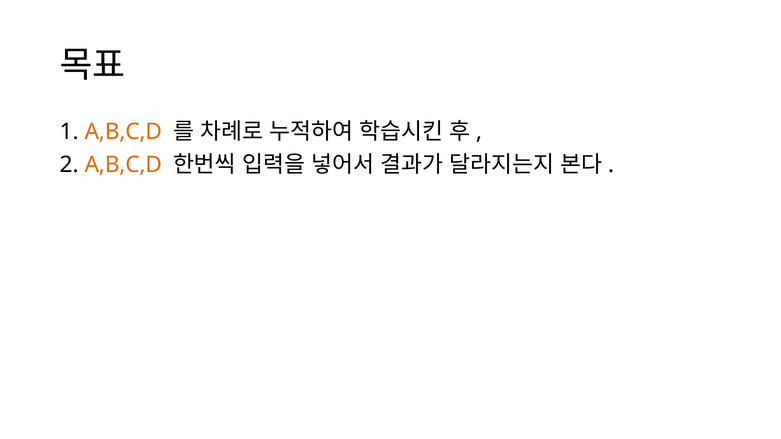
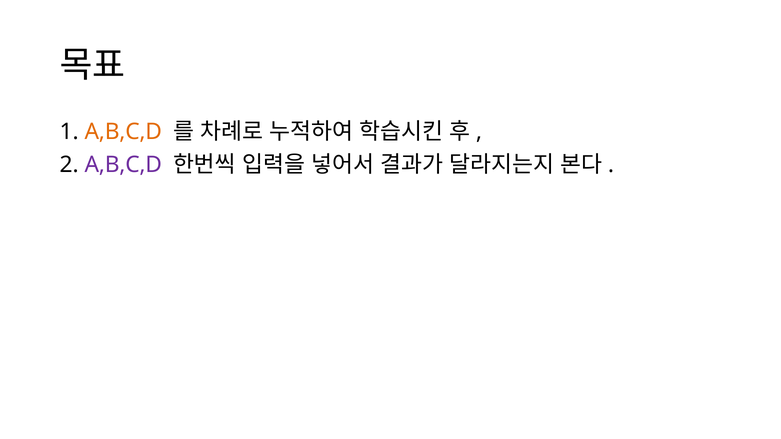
A,B,C,D at (123, 165) colour: orange -> purple
